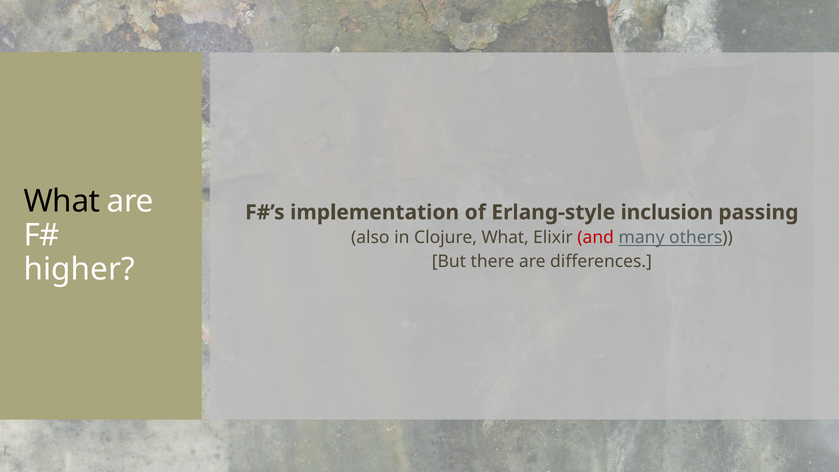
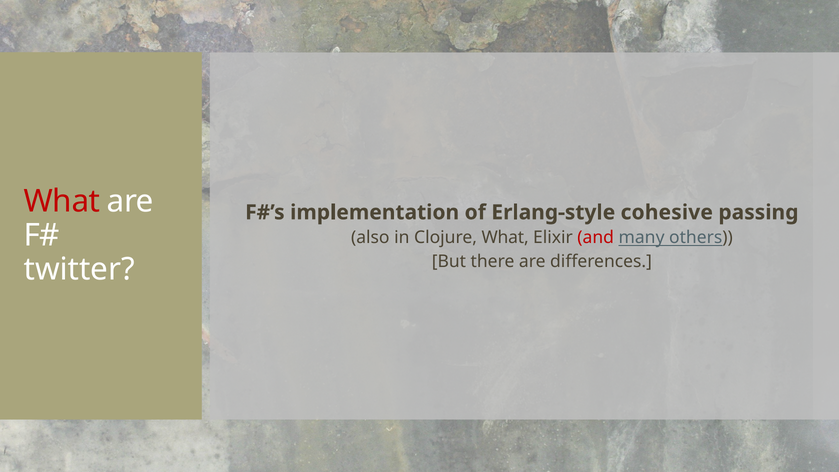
What at (62, 201) colour: black -> red
inclusion: inclusion -> cohesive
higher: higher -> twitter
